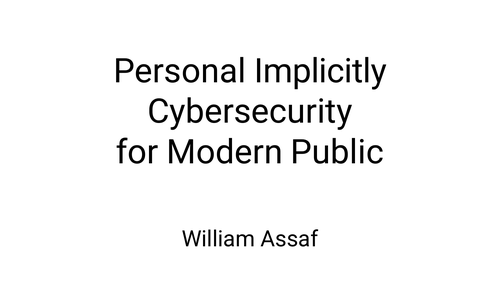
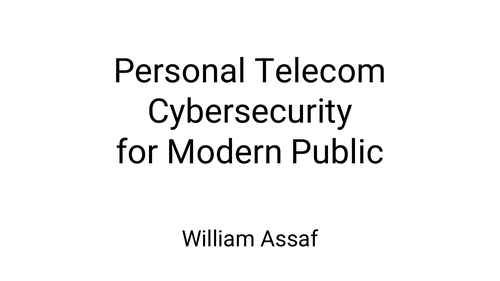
Implicitly: Implicitly -> Telecom
